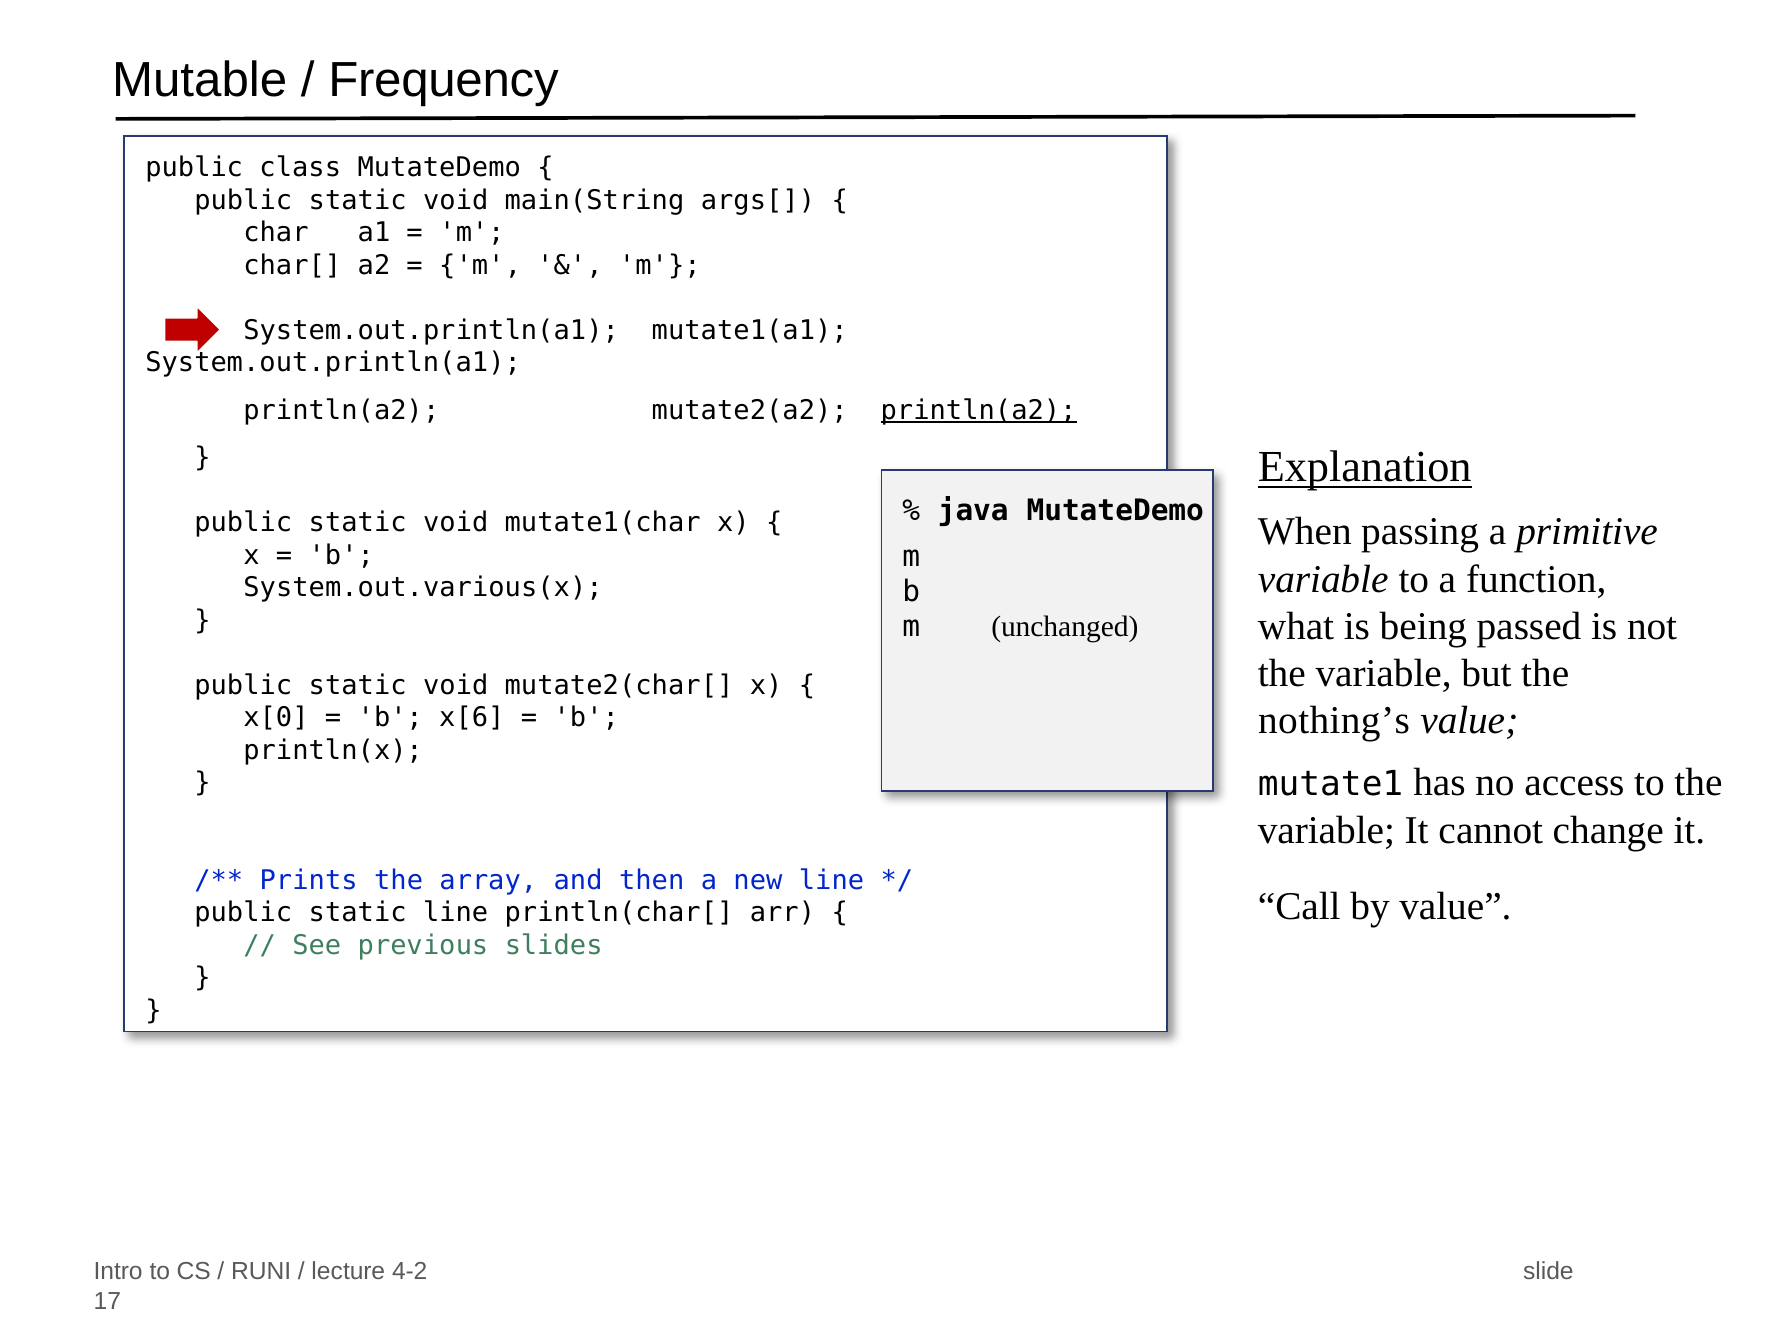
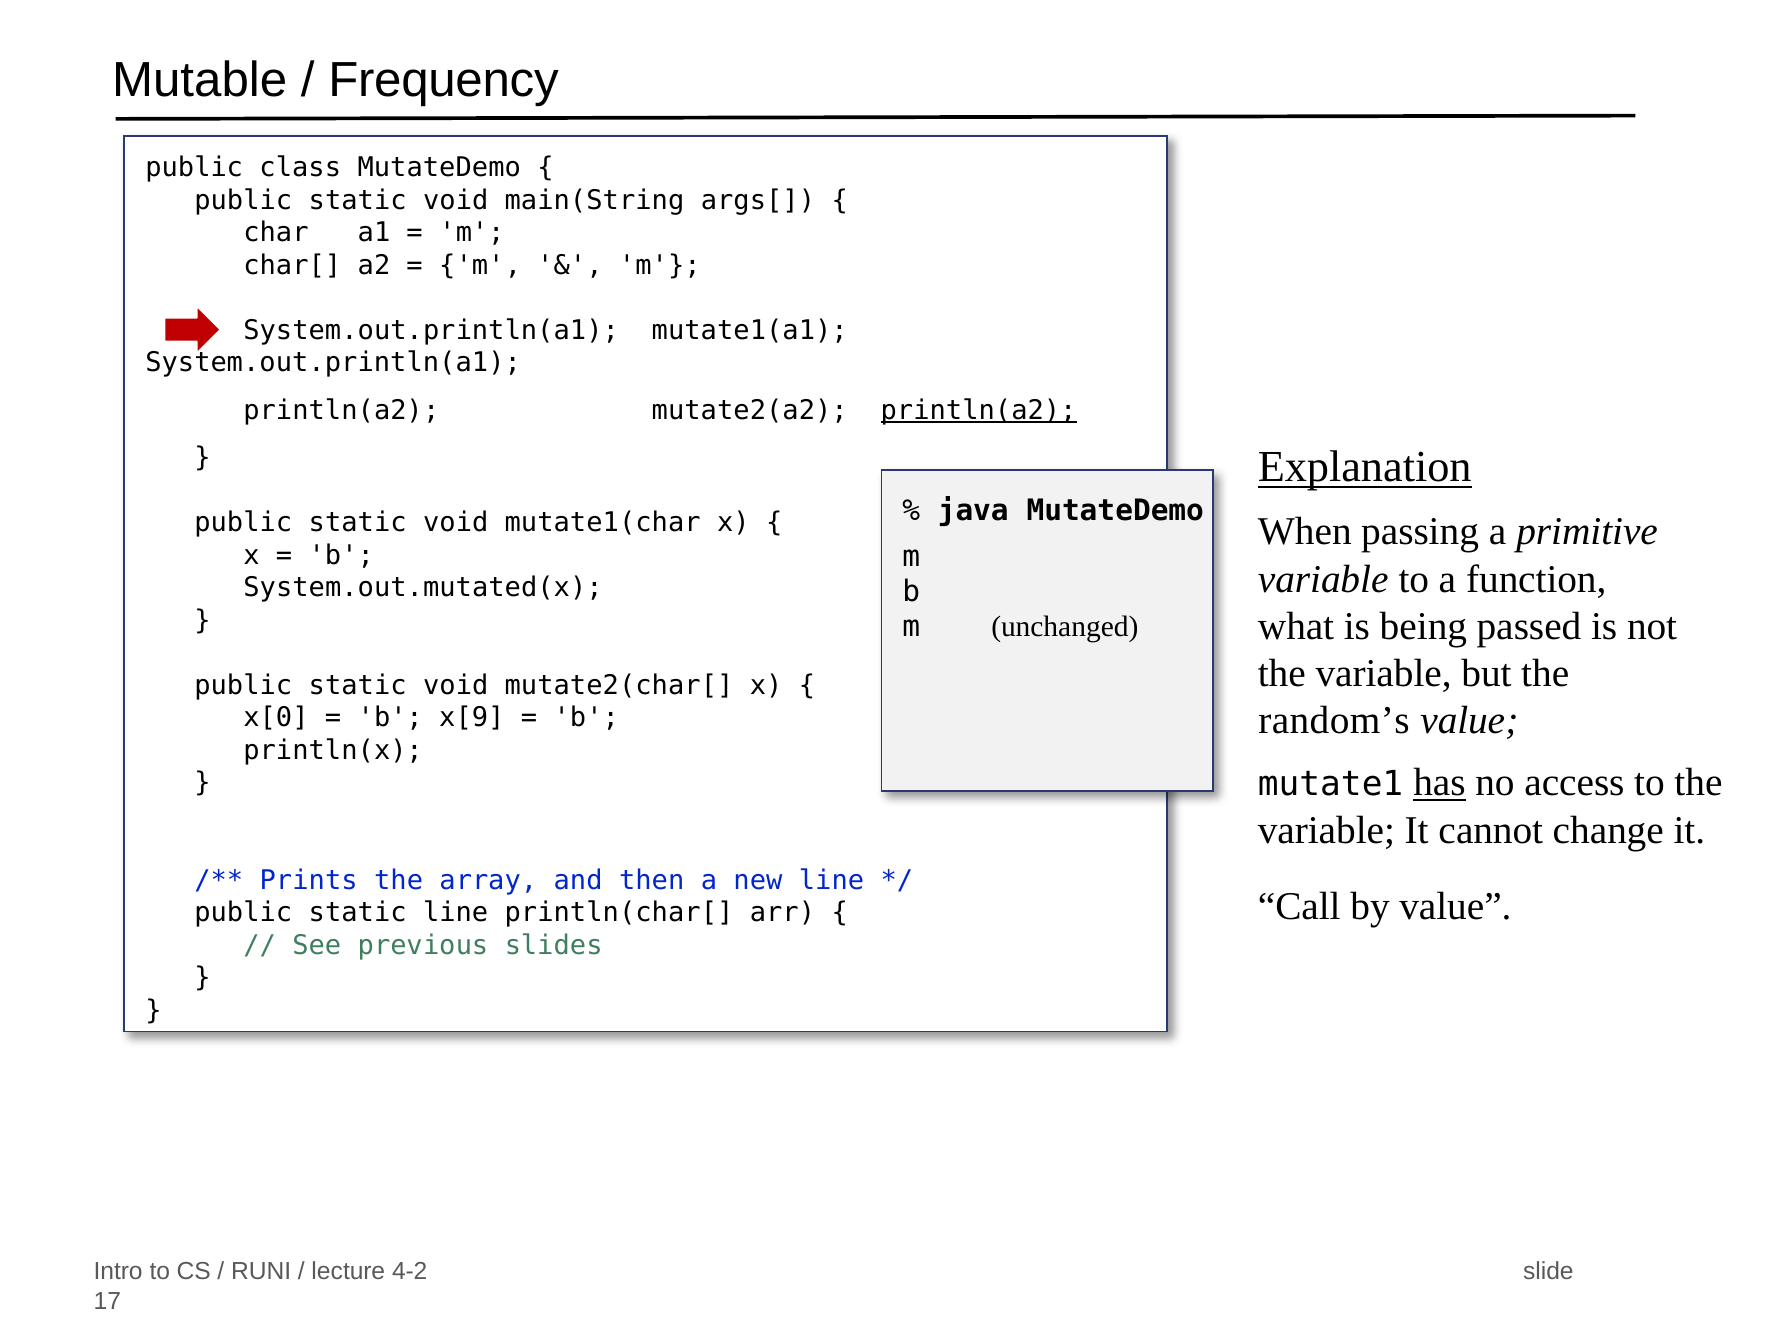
System.out.various(x: System.out.various(x -> System.out.mutated(x
nothing’s: nothing’s -> random’s
x[6: x[6 -> x[9
has underline: none -> present
